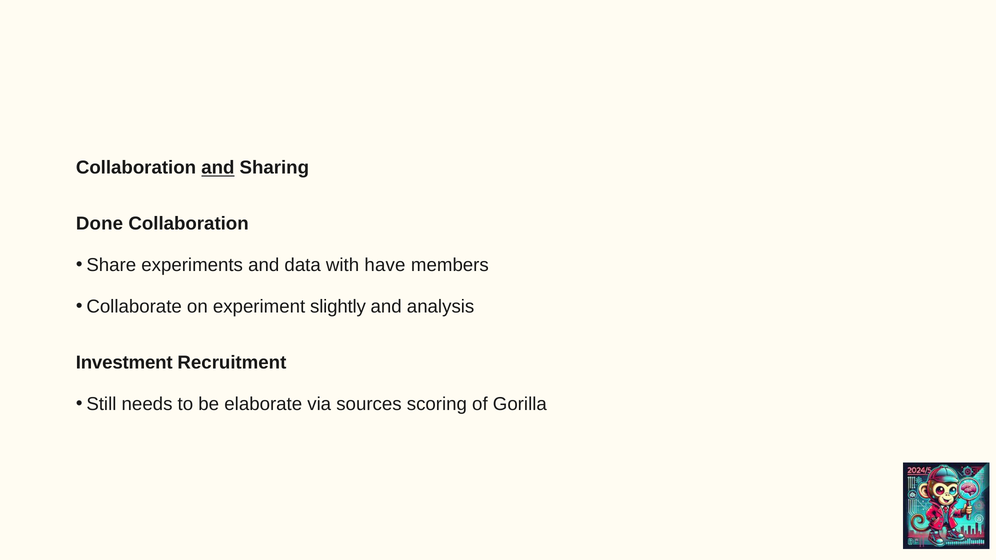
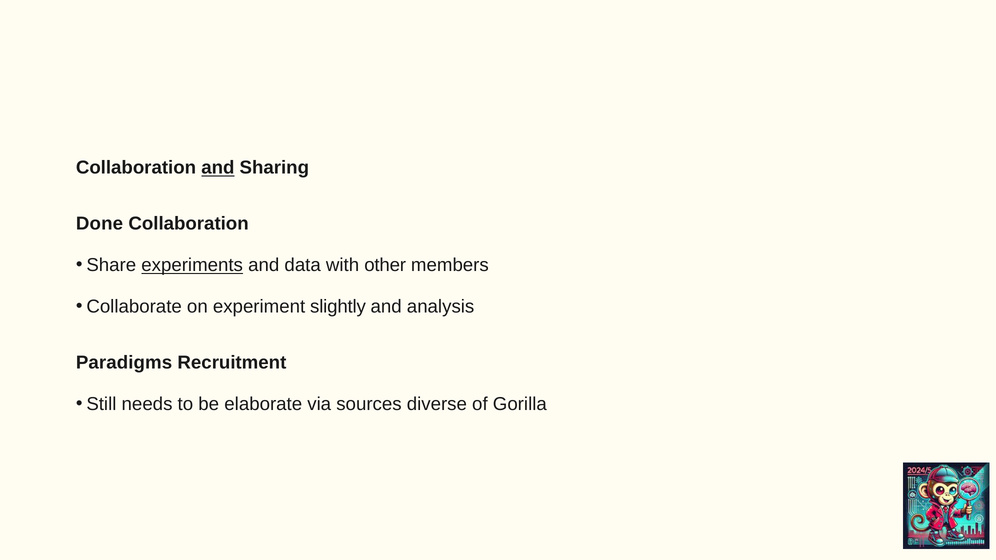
experiments underline: none -> present
have: have -> other
Investment: Investment -> Paradigms
scoring: scoring -> diverse
